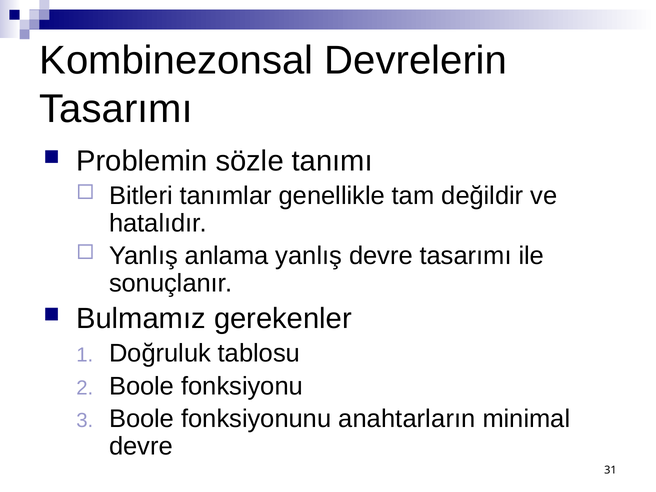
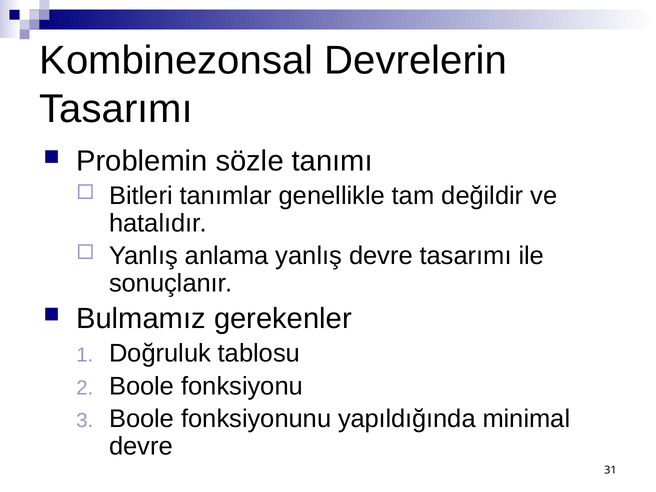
anahtarların: anahtarların -> yapıldığında
